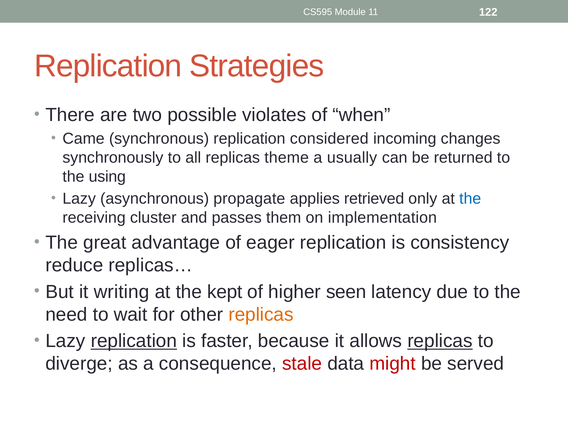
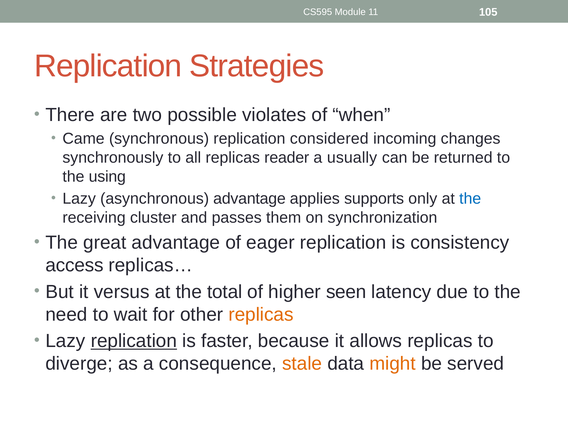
122: 122 -> 105
theme: theme -> reader
asynchronous propagate: propagate -> advantage
retrieved: retrieved -> supports
implementation: implementation -> synchronization
reduce: reduce -> access
writing: writing -> versus
kept: kept -> total
replicas at (440, 341) underline: present -> none
stale colour: red -> orange
might colour: red -> orange
